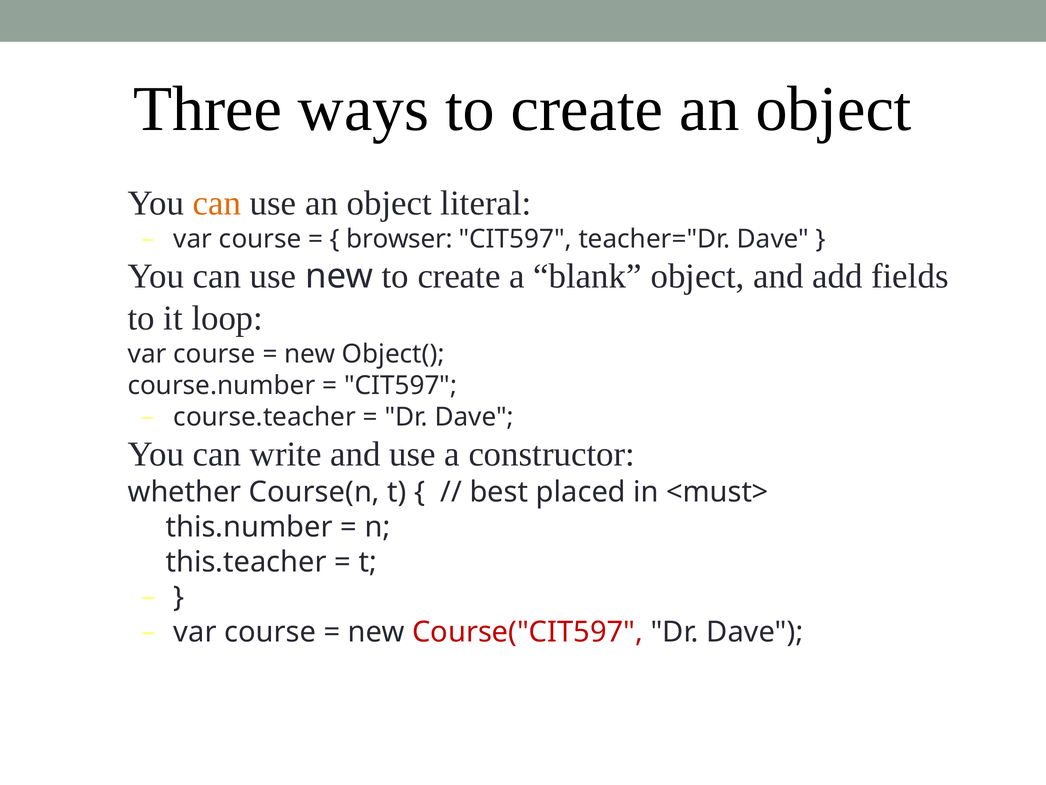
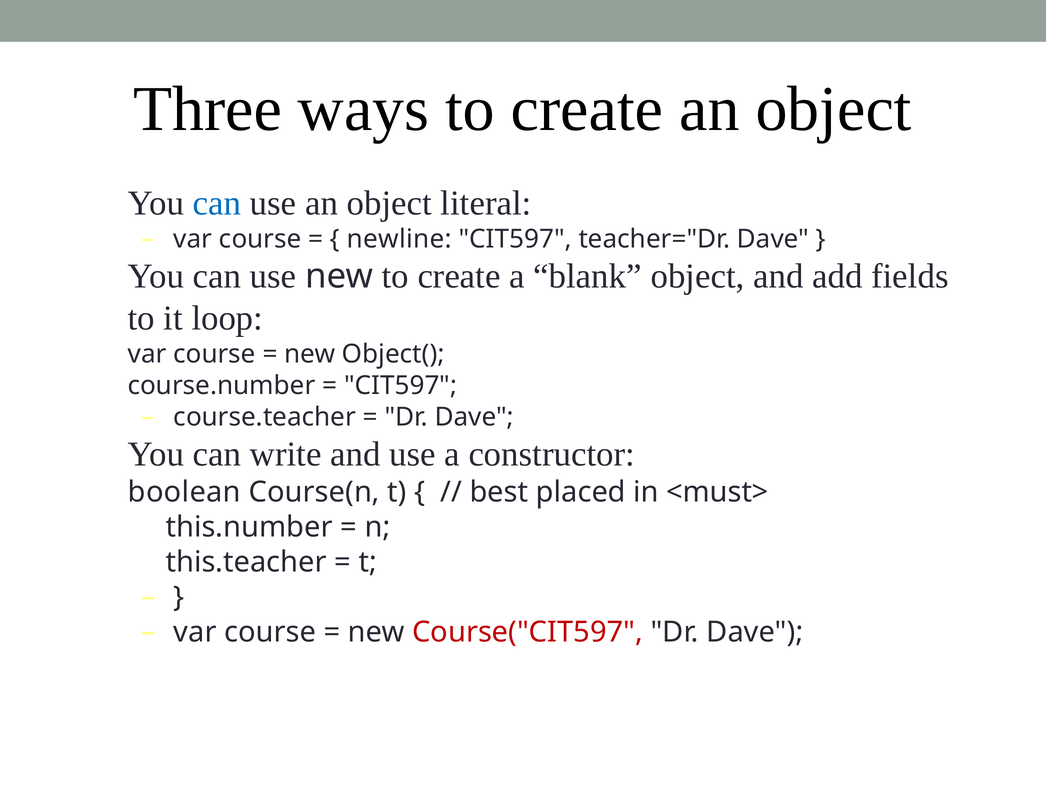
can at (217, 203) colour: orange -> blue
browser: browser -> newline
whether: whether -> boolean
